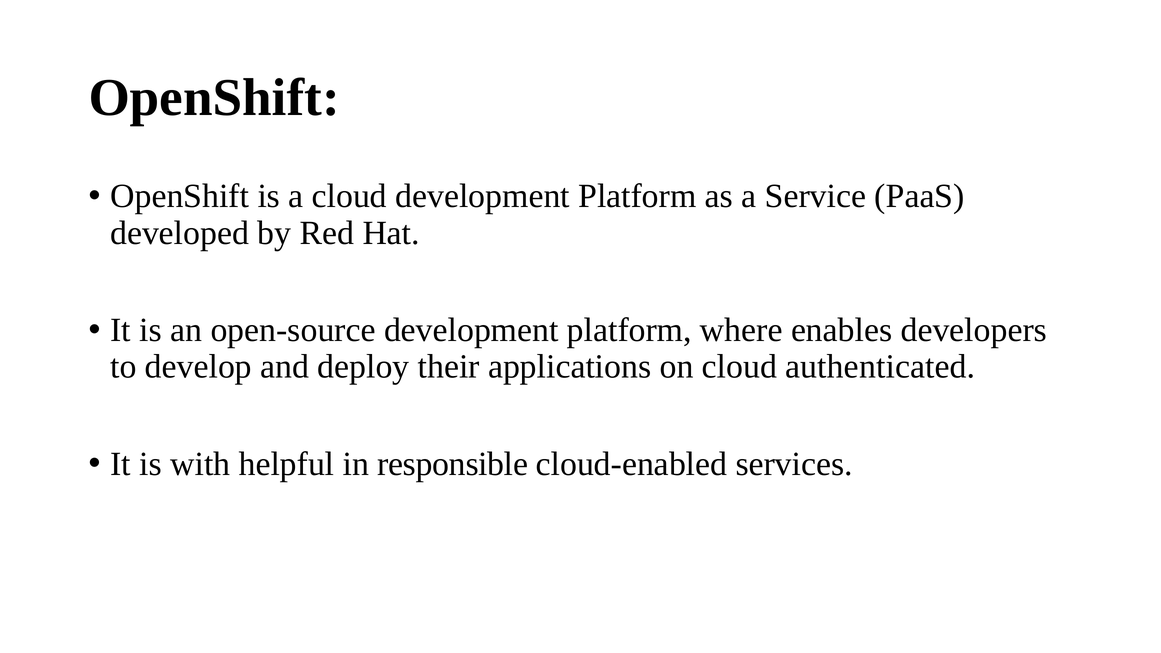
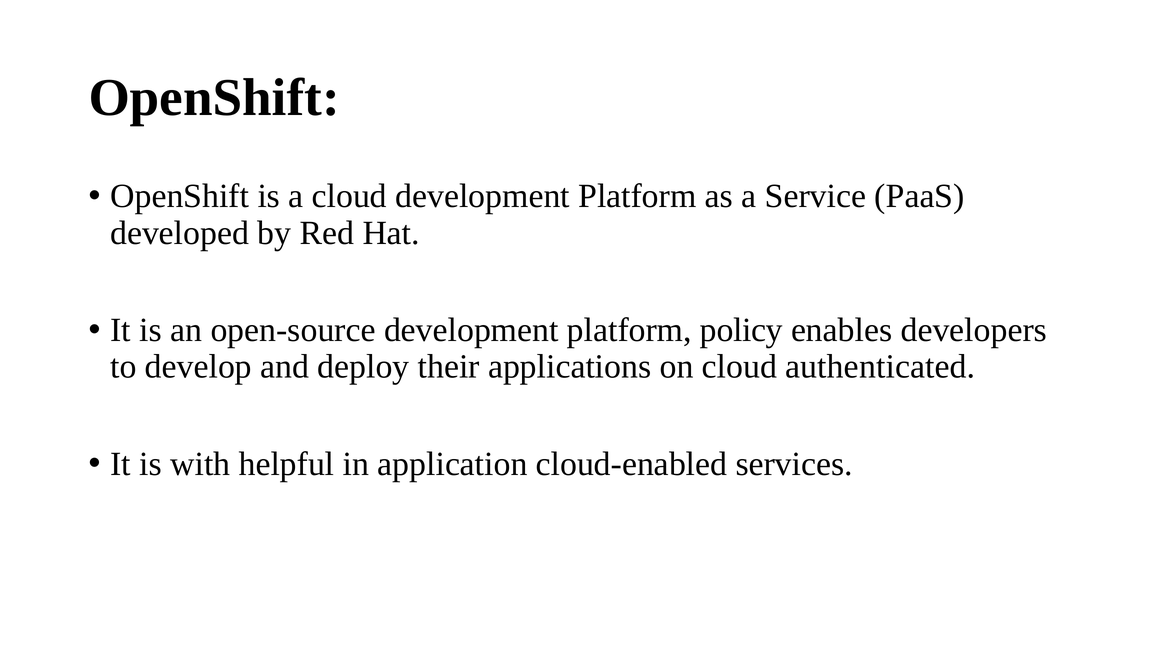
where: where -> policy
responsible: responsible -> application
